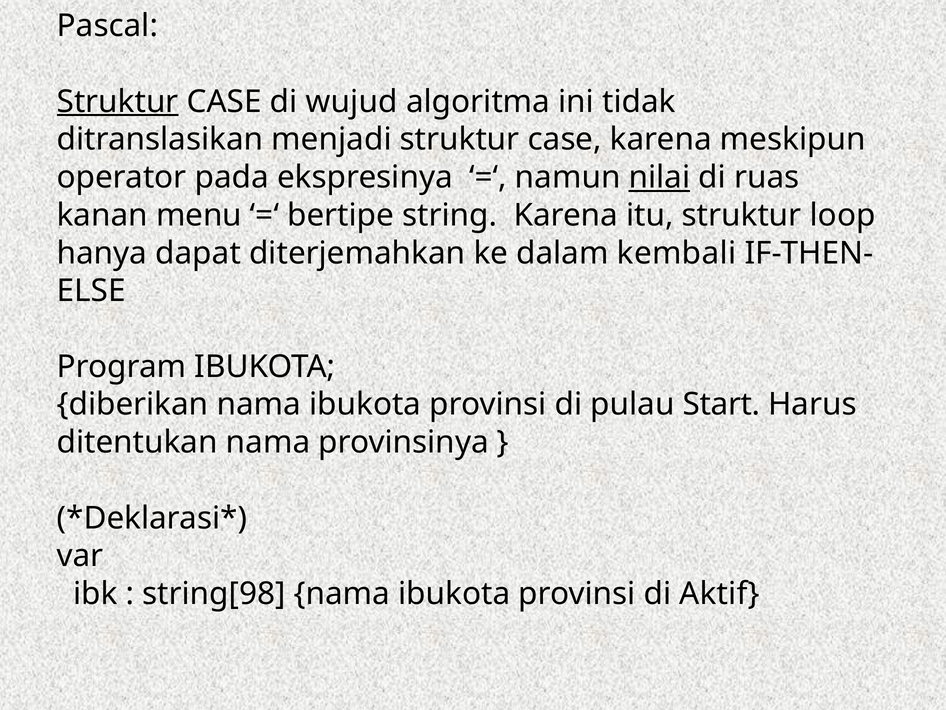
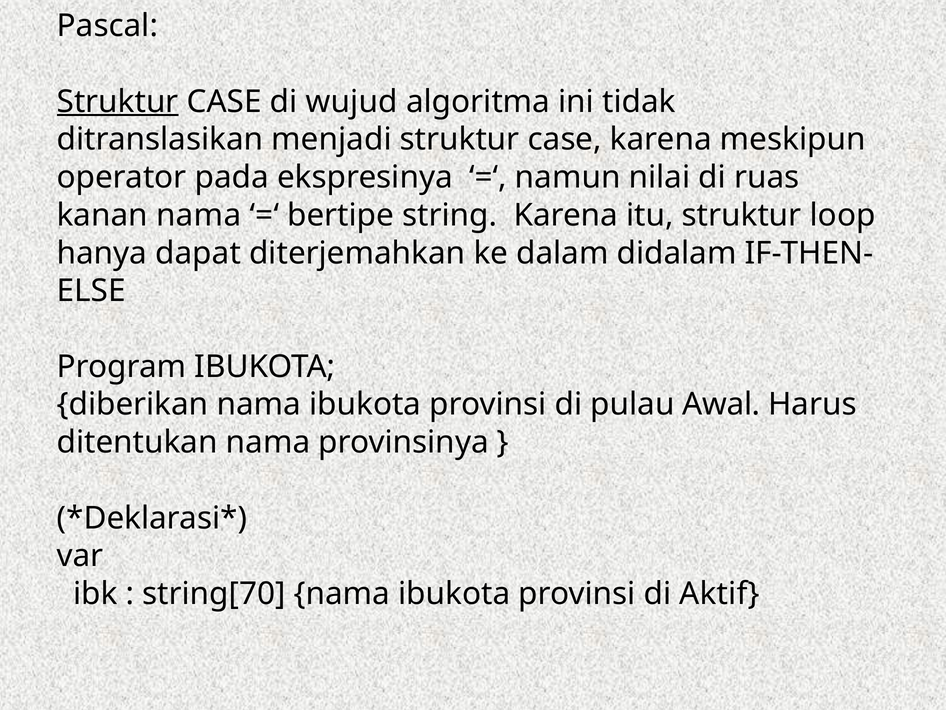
nilai underline: present -> none
kanan menu: menu -> nama
kembali: kembali -> didalam
Start: Start -> Awal
string[98: string[98 -> string[70
